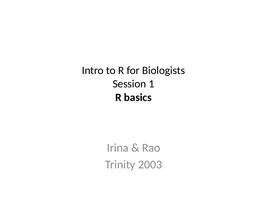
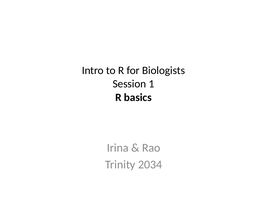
2003: 2003 -> 2034
